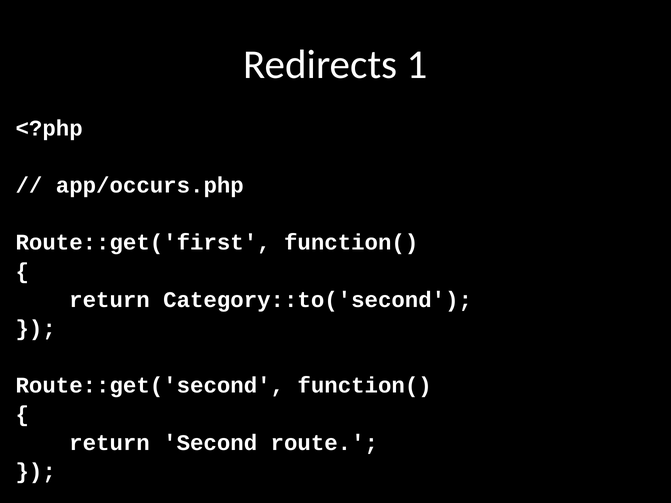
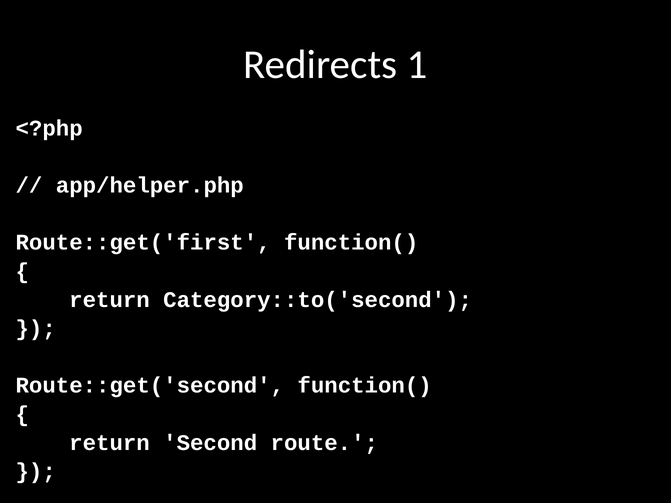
app/occurs.php: app/occurs.php -> app/helper.php
